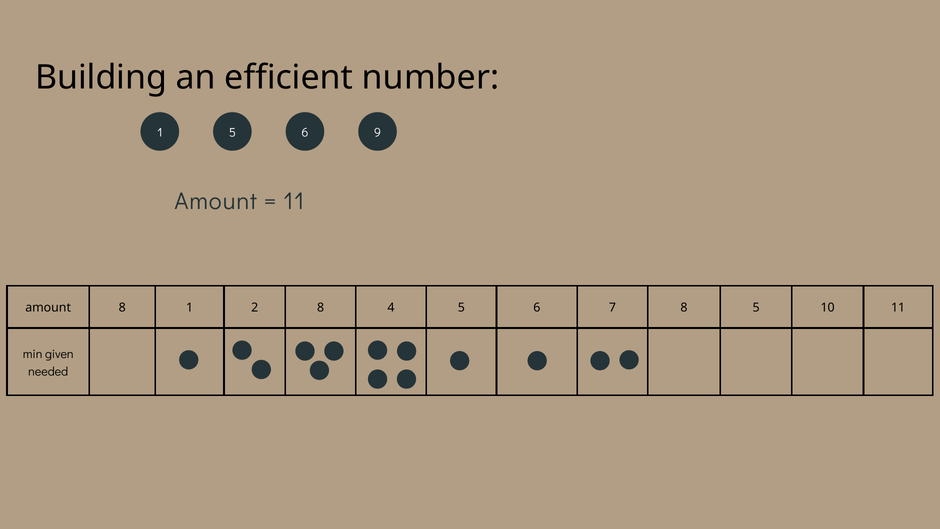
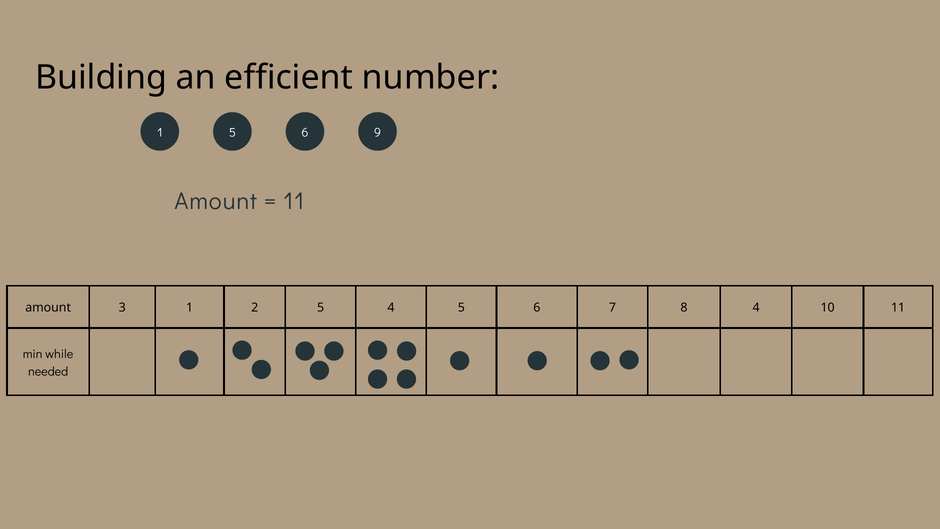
amount 8: 8 -> 3
2 8: 8 -> 5
8 5: 5 -> 4
given: given -> while
